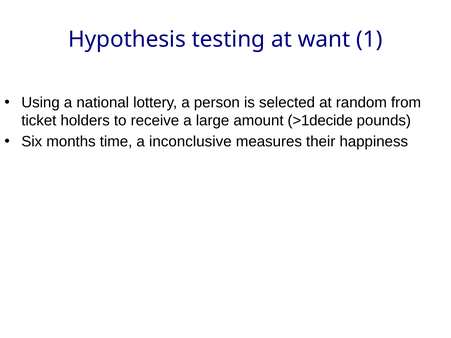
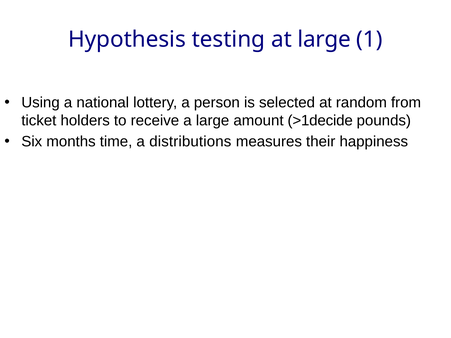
at want: want -> large
inconclusive: inconclusive -> distributions
